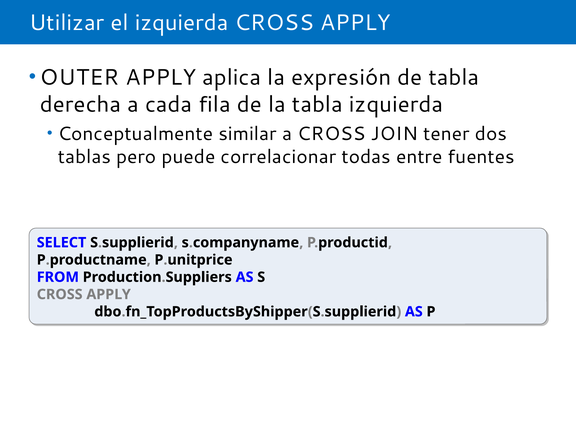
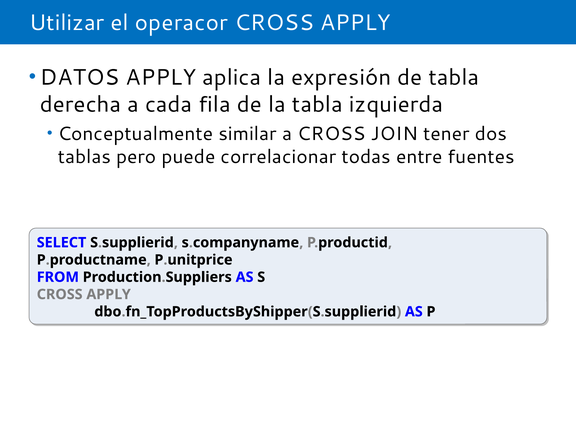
el izquierda: izquierda -> operacor
OUTER: OUTER -> DATOS
